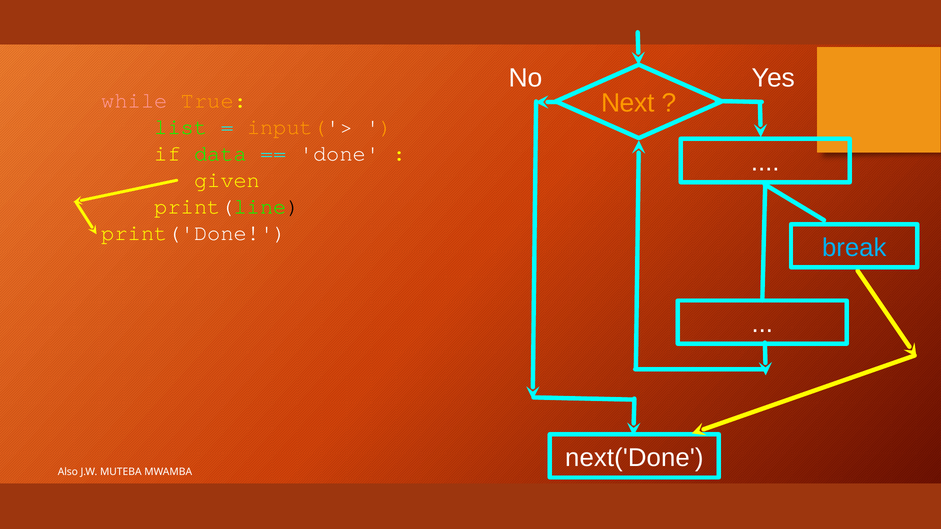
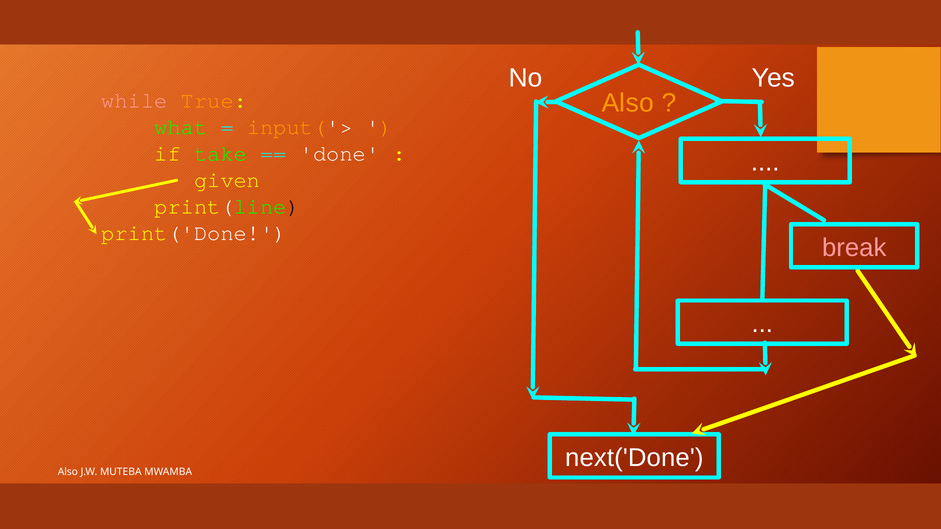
Next at (628, 103): Next -> Also
list: list -> what
data: data -> take
break colour: light blue -> pink
